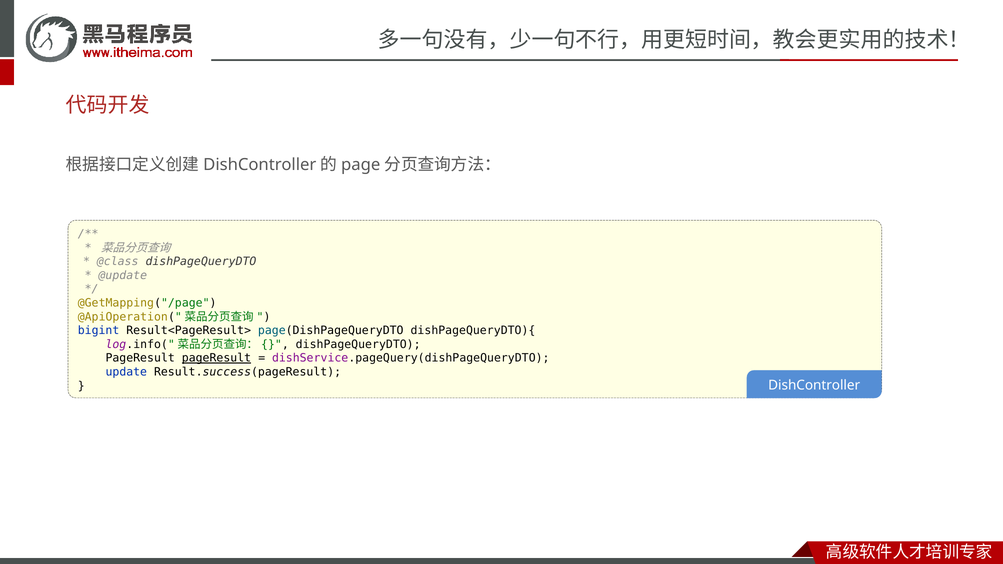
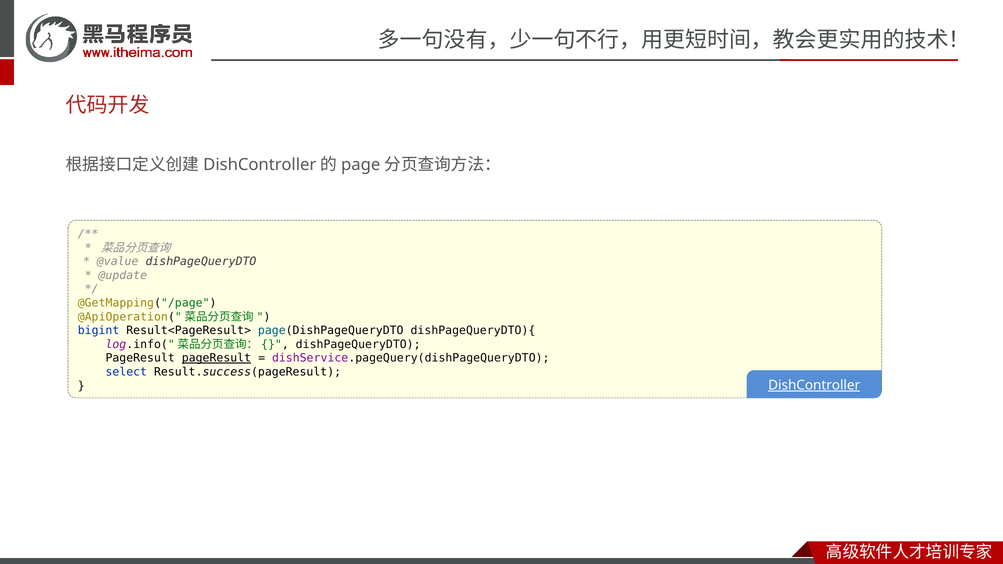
@class: @class -> @value
update: update -> select
DishController underline: none -> present
